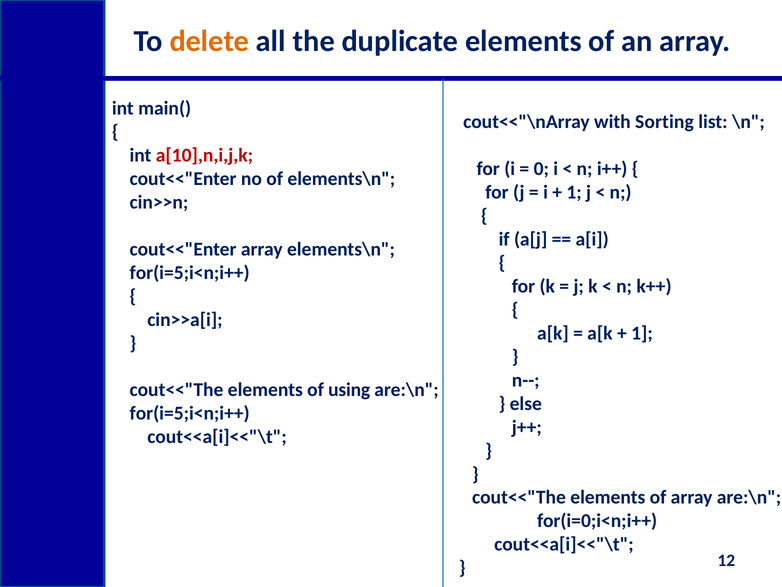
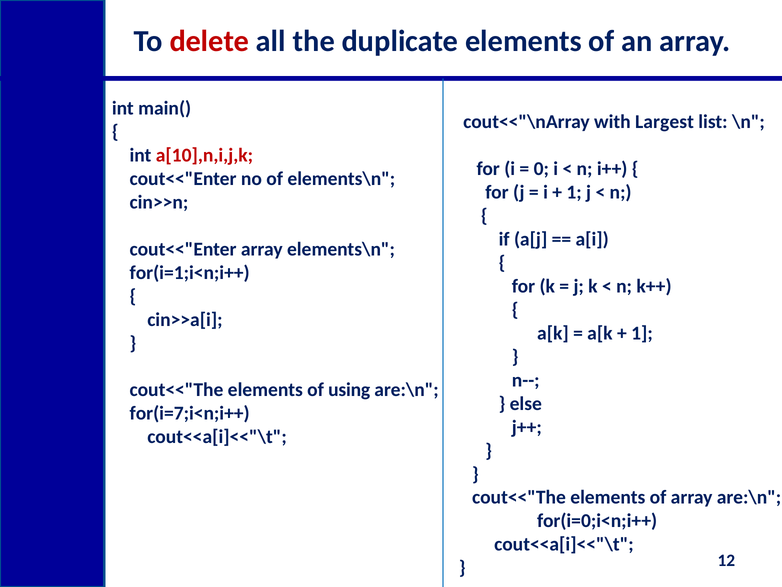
delete colour: orange -> red
Sorting: Sorting -> Largest
for(i=5;i<n;i++ at (190, 272): for(i=5;i<n;i++ -> for(i=1;i<n;i++
for(i=5;i<n;i++ at (190, 413): for(i=5;i<n;i++ -> for(i=7;i<n;i++
